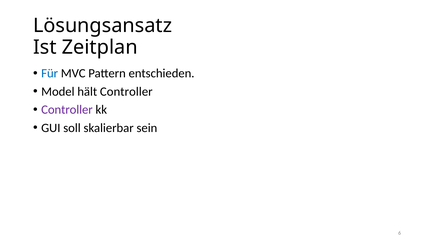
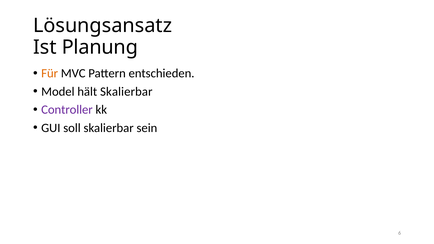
Zeitplan: Zeitplan -> Planung
Für colour: blue -> orange
hält Controller: Controller -> Skalierbar
